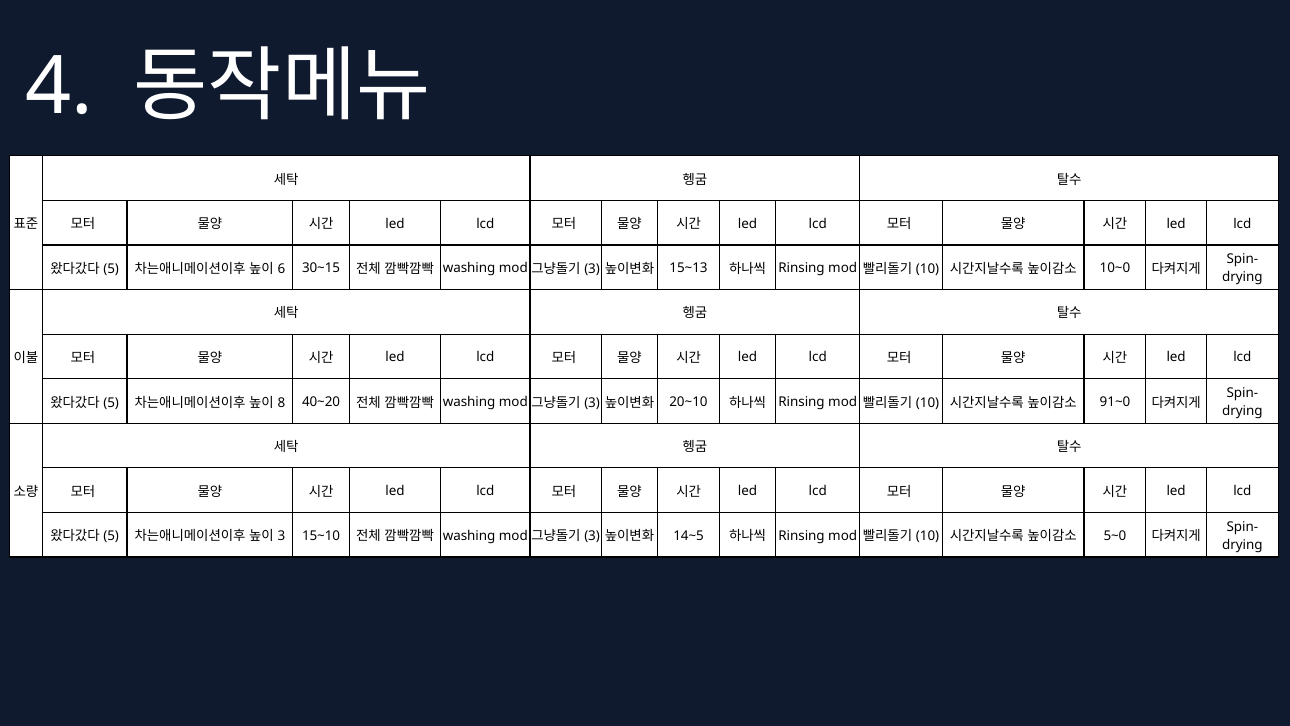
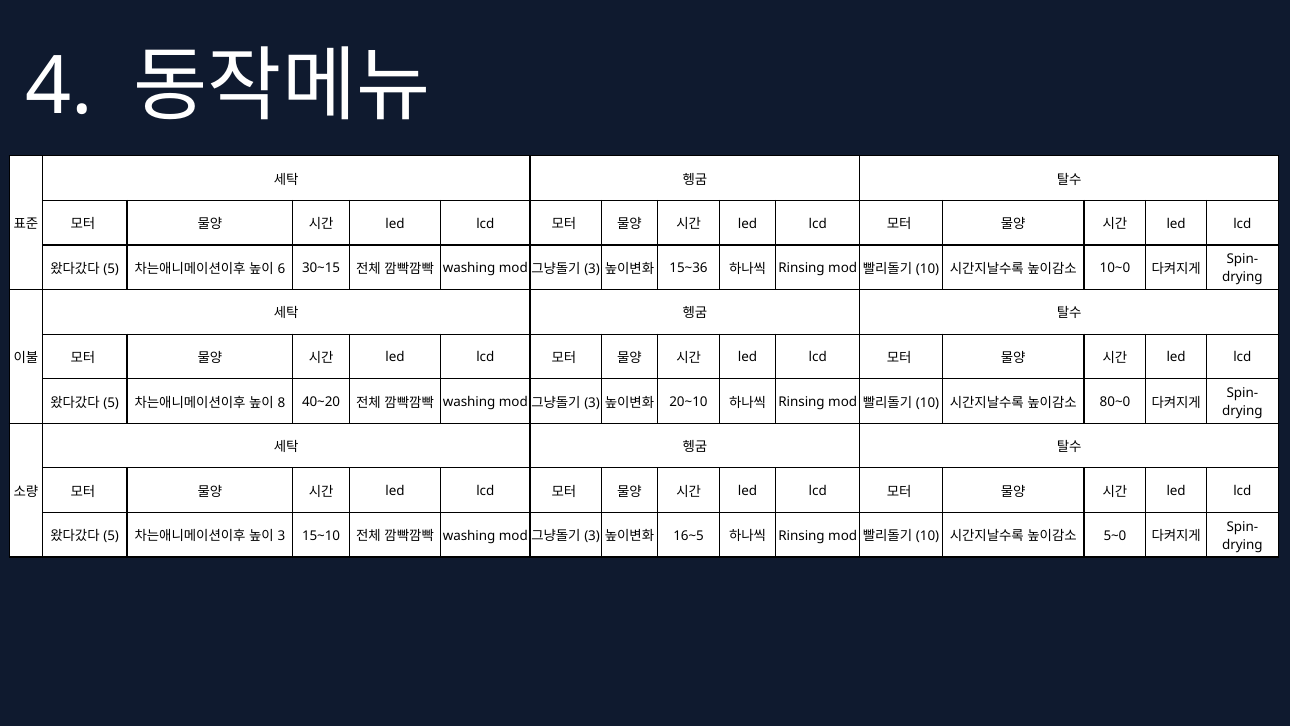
15~13: 15~13 -> 15~36
91~0: 91~0 -> 80~0
14~5: 14~5 -> 16~5
